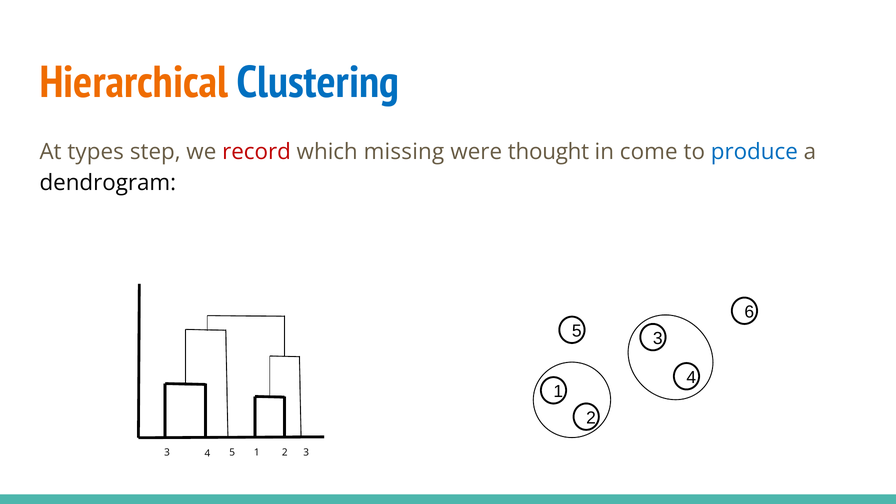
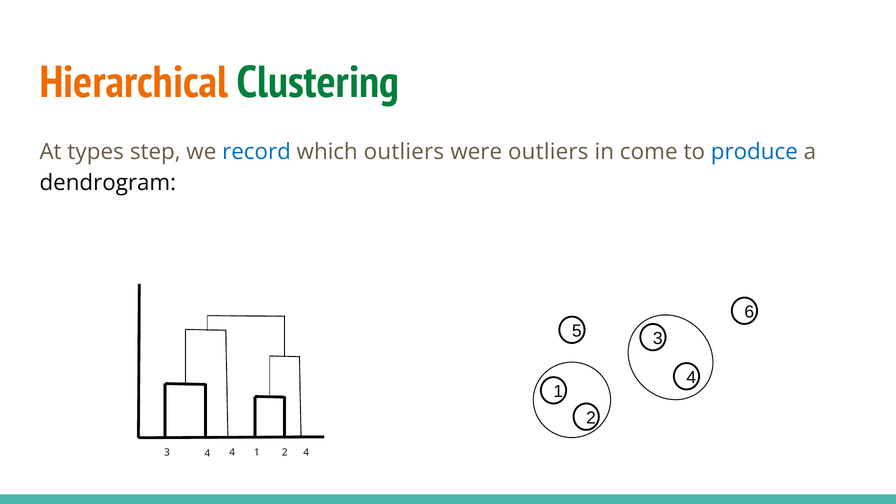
Clustering colour: blue -> green
record colour: red -> blue
which missing: missing -> outliers
were thought: thought -> outliers
3 4 5: 5 -> 4
1 2 3: 3 -> 4
